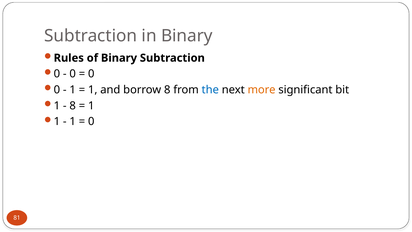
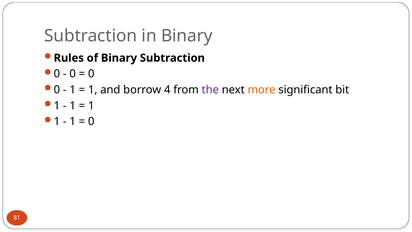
borrow 8: 8 -> 4
the colour: blue -> purple
8 at (73, 106): 8 -> 1
